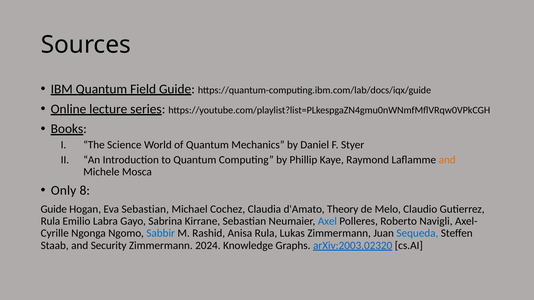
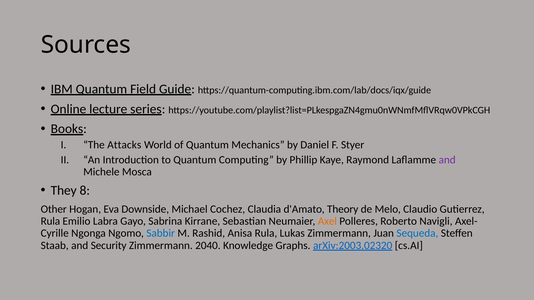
Science: Science -> Attacks
and at (447, 160) colour: orange -> purple
Only: Only -> They
Guide at (54, 209): Guide -> Other
Eva Sebastian: Sebastian -> Downside
Axel colour: blue -> orange
2024: 2024 -> 2040
